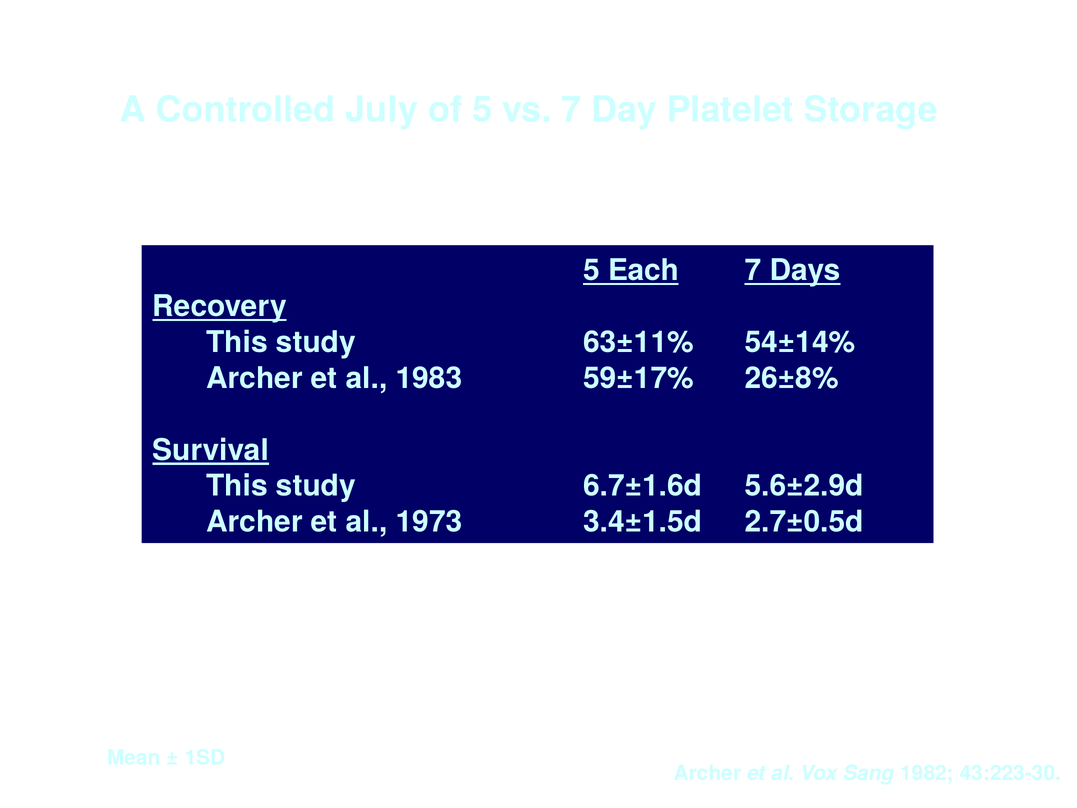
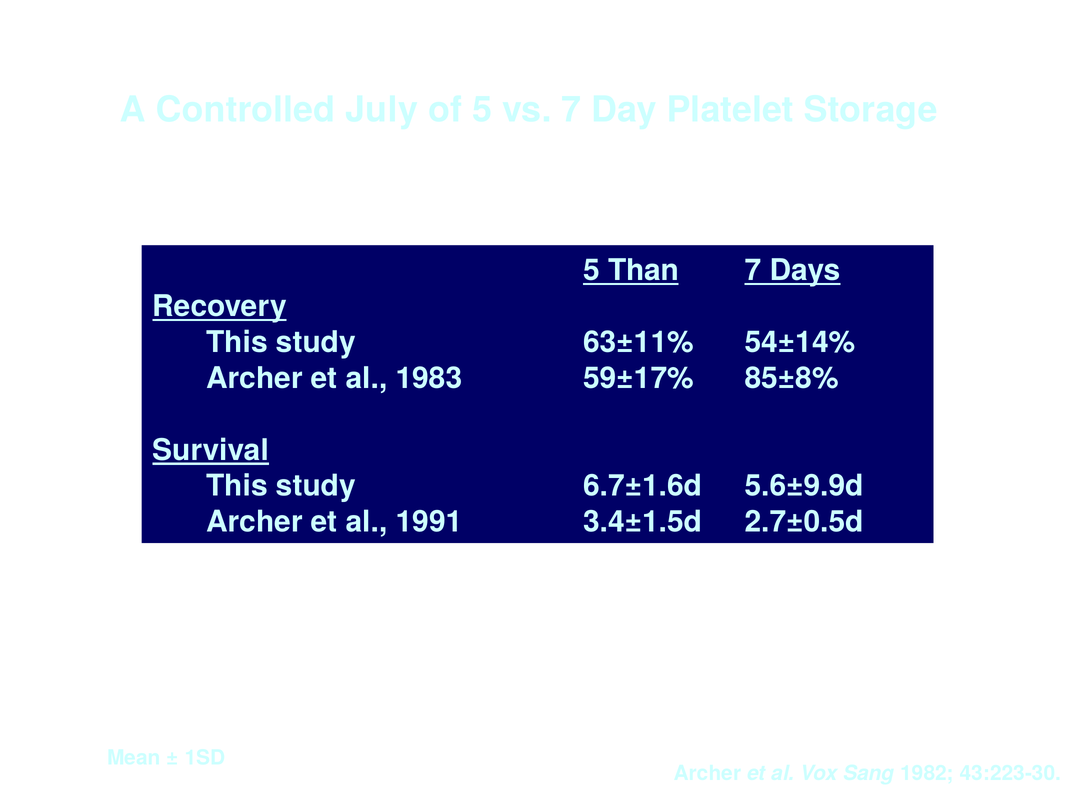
Each: Each -> Than
26±8%: 26±8% -> 85±8%
5.6±2.9d: 5.6±2.9d -> 5.6±9.9d
1973: 1973 -> 1991
